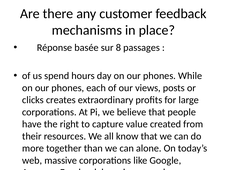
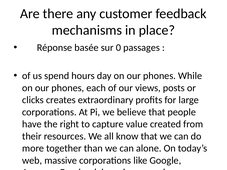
8: 8 -> 0
